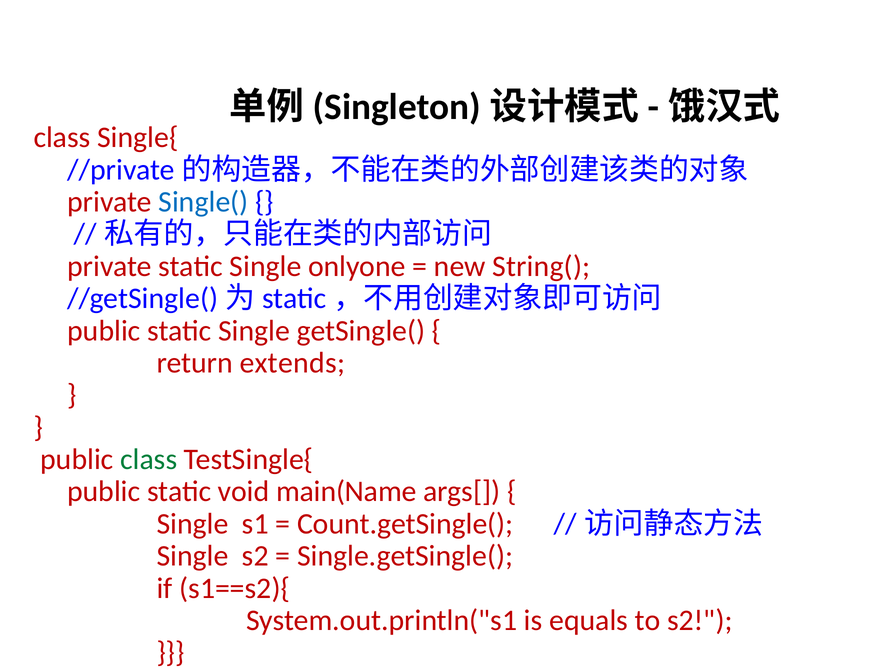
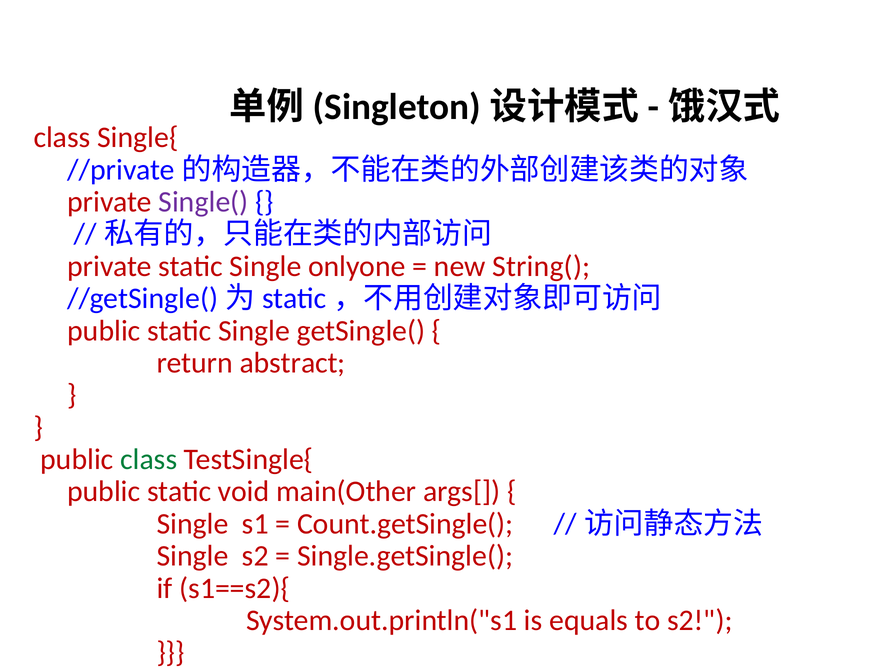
Single( colour: blue -> purple
extends: extends -> abstract
main(Name: main(Name -> main(Other
